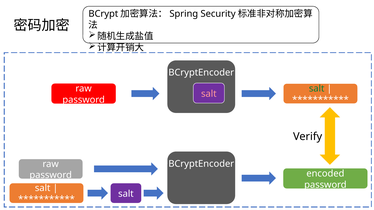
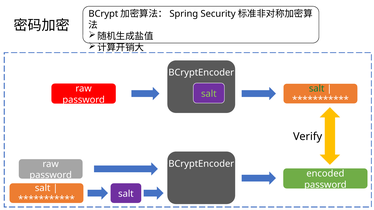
salt at (209, 94) colour: pink -> light green
